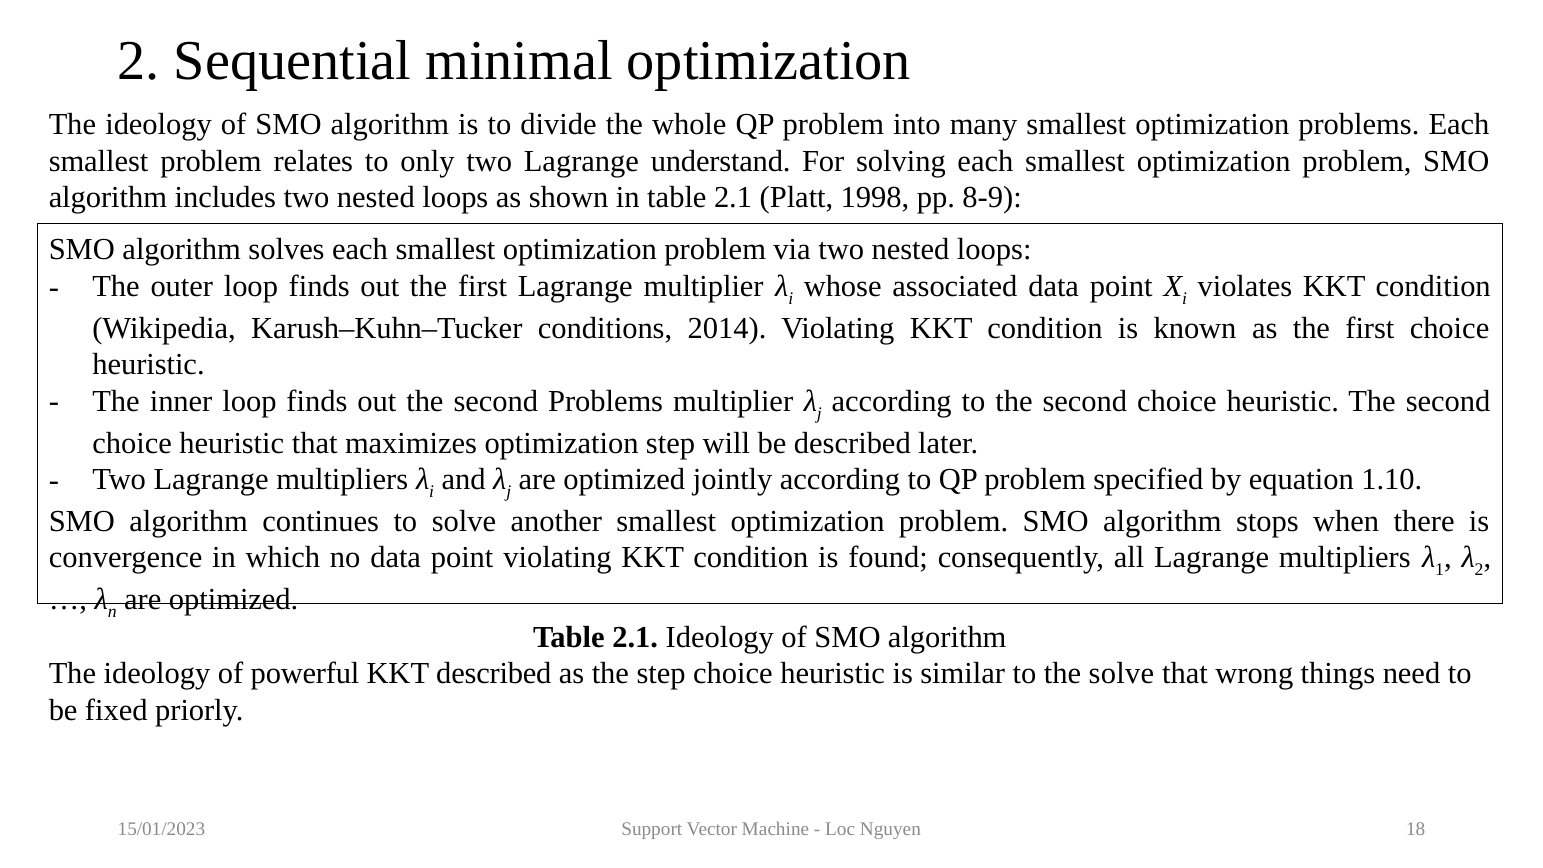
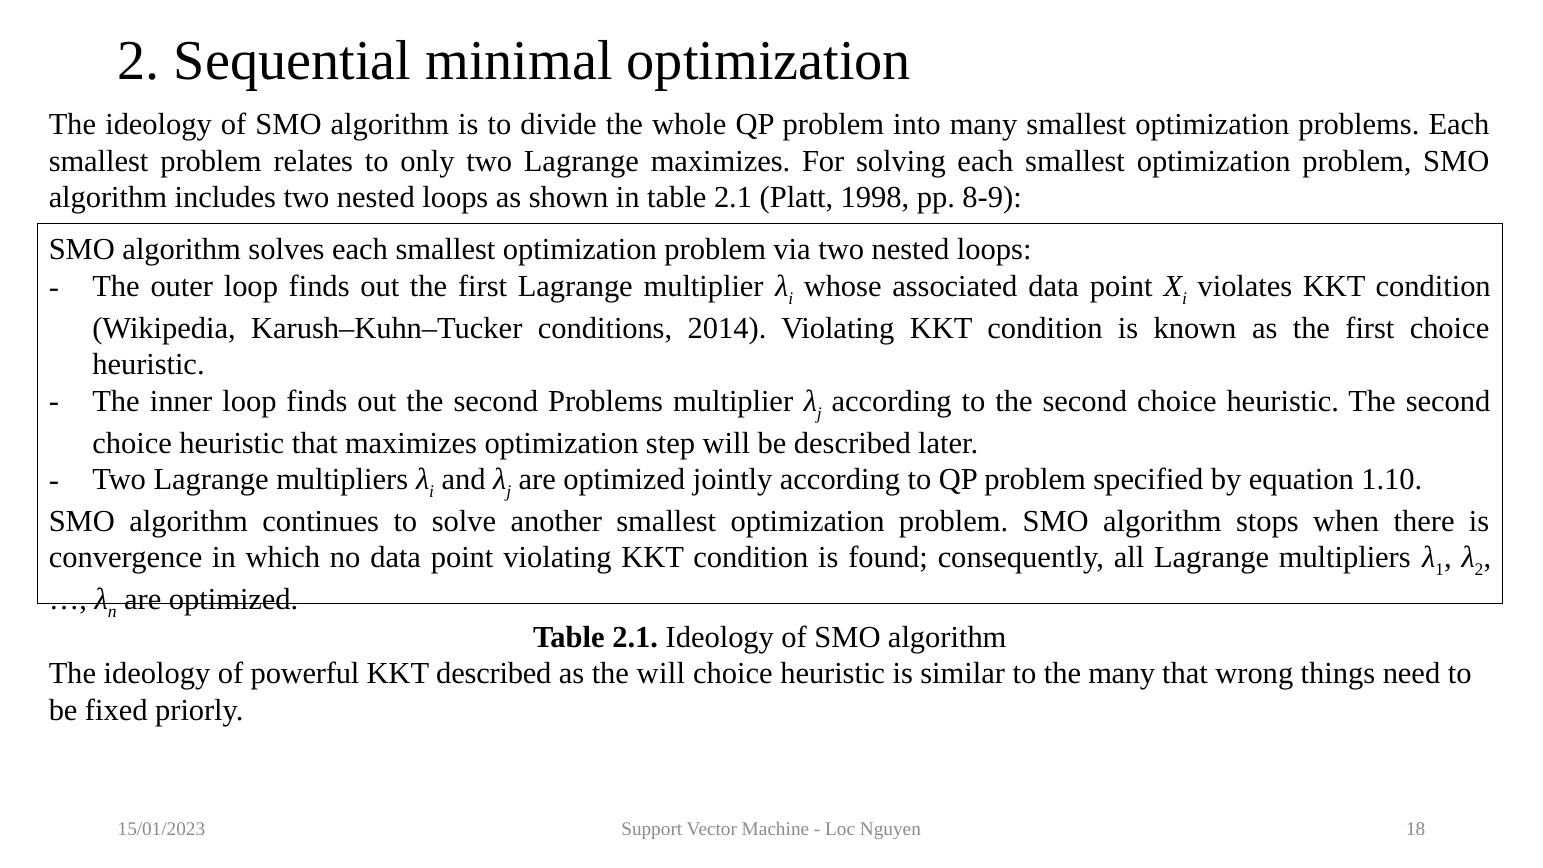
Lagrange understand: understand -> maximizes
the step: step -> will
the solve: solve -> many
